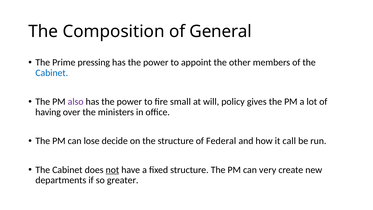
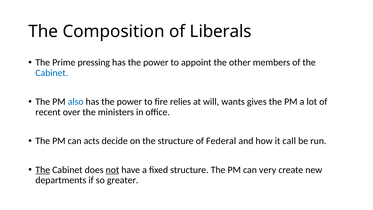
General: General -> Liberals
also colour: purple -> blue
small: small -> relies
policy: policy -> wants
having: having -> recent
lose: lose -> acts
The at (43, 170) underline: none -> present
